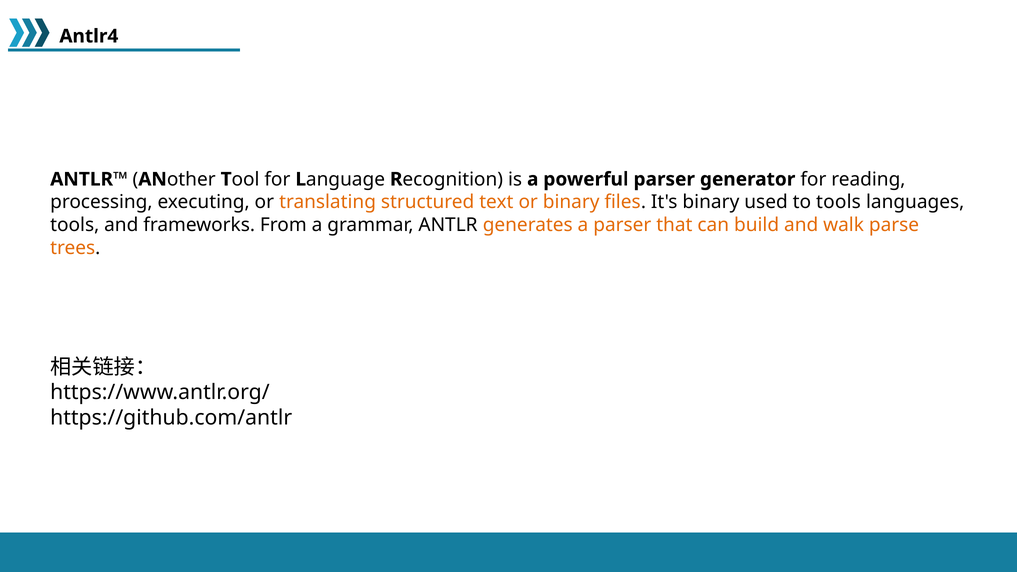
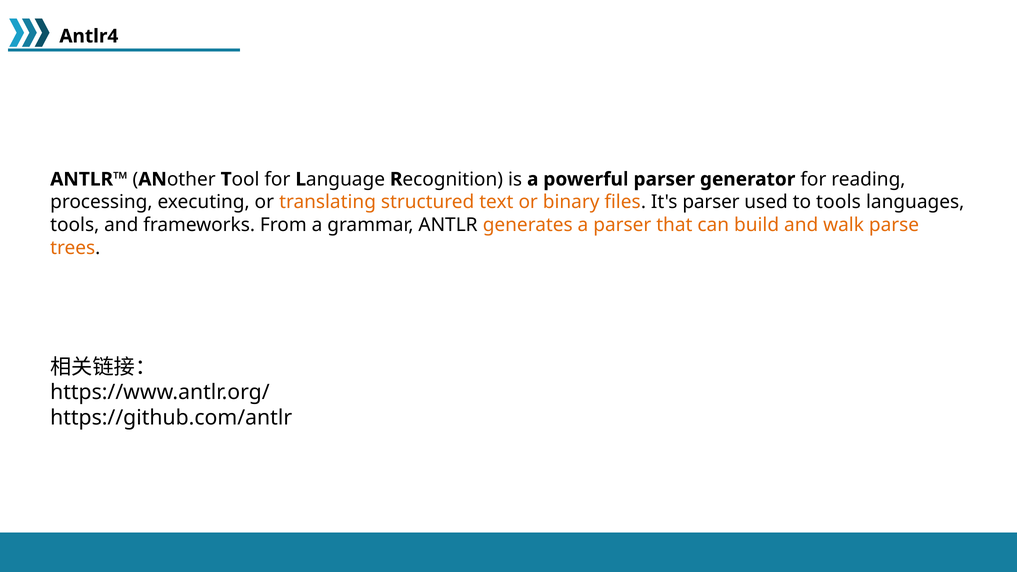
It's binary: binary -> parser
